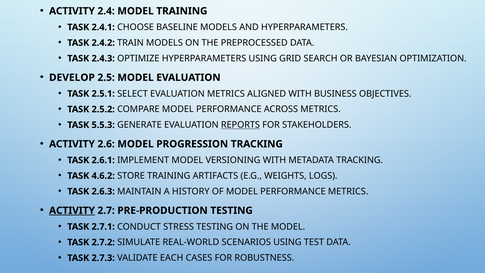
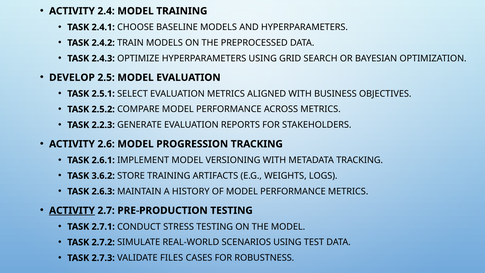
5.5.3: 5.5.3 -> 2.2.3
REPORTS underline: present -> none
4.6.2: 4.6.2 -> 3.6.2
EACH: EACH -> FILES
